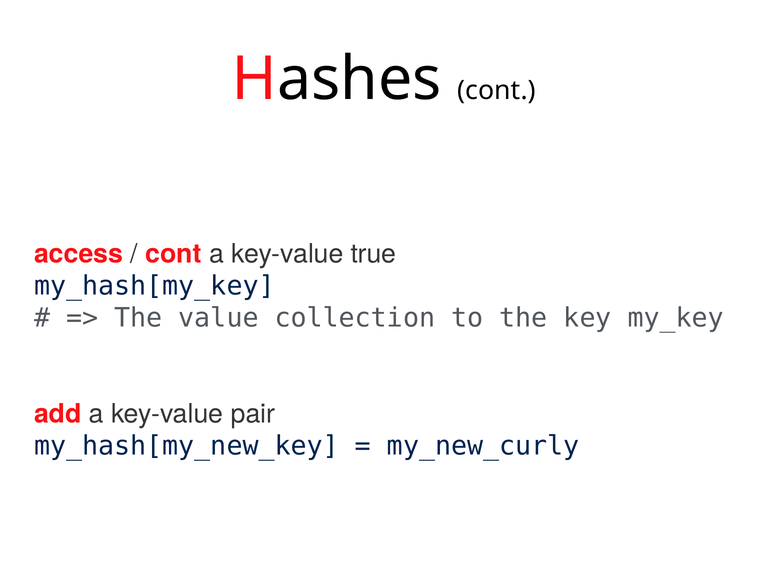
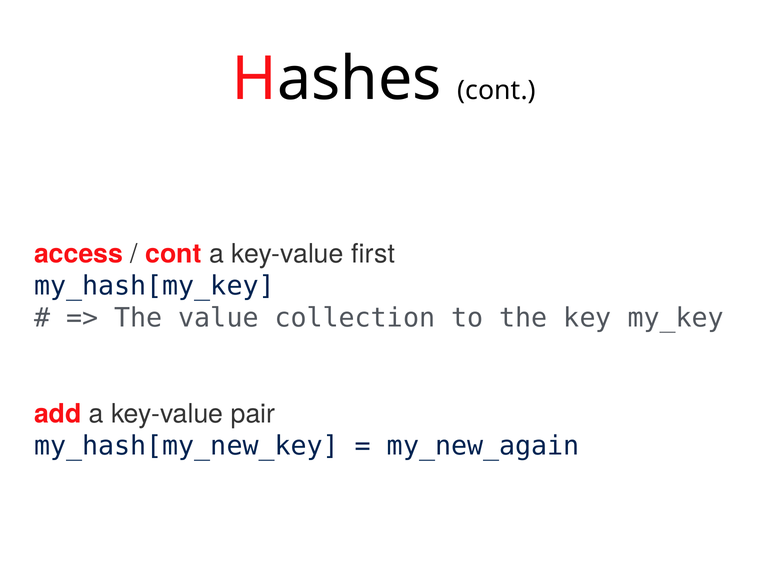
true: true -> first
my_new_curly: my_new_curly -> my_new_again
